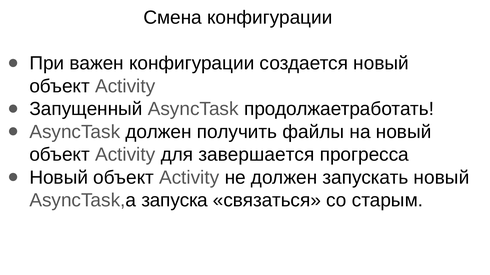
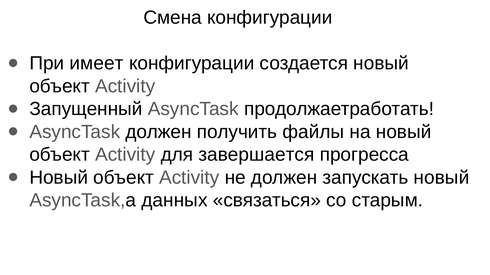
важен: важен -> имеет
запуска: запуска -> данных
